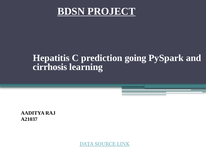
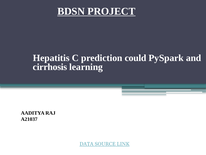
going: going -> could
